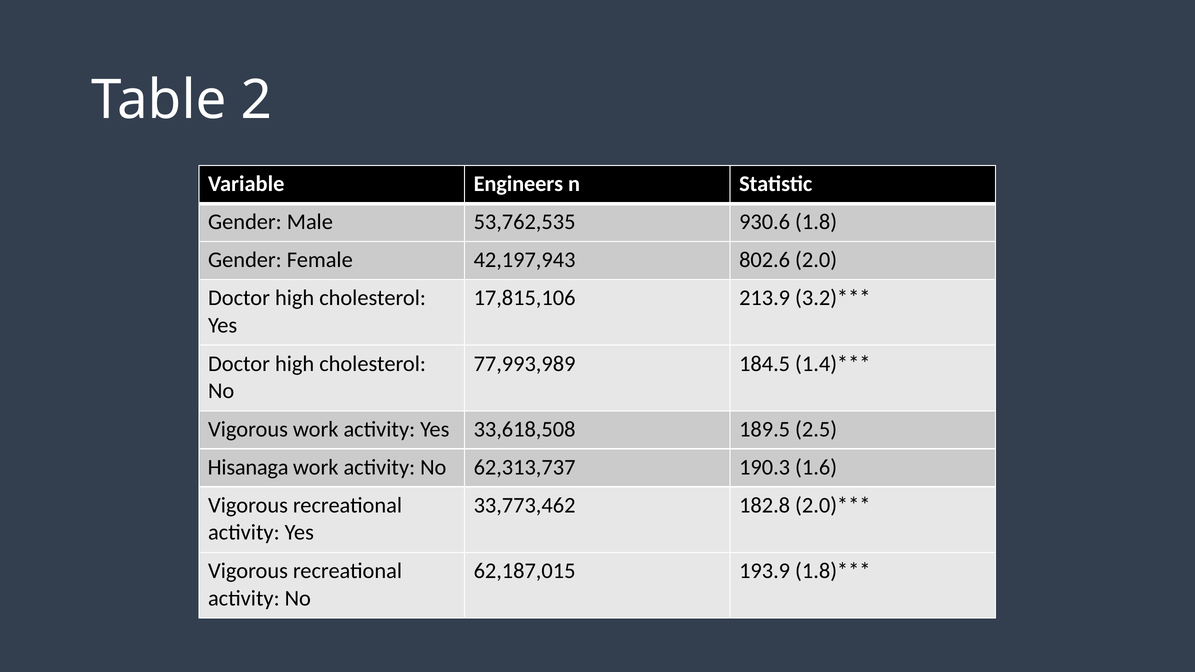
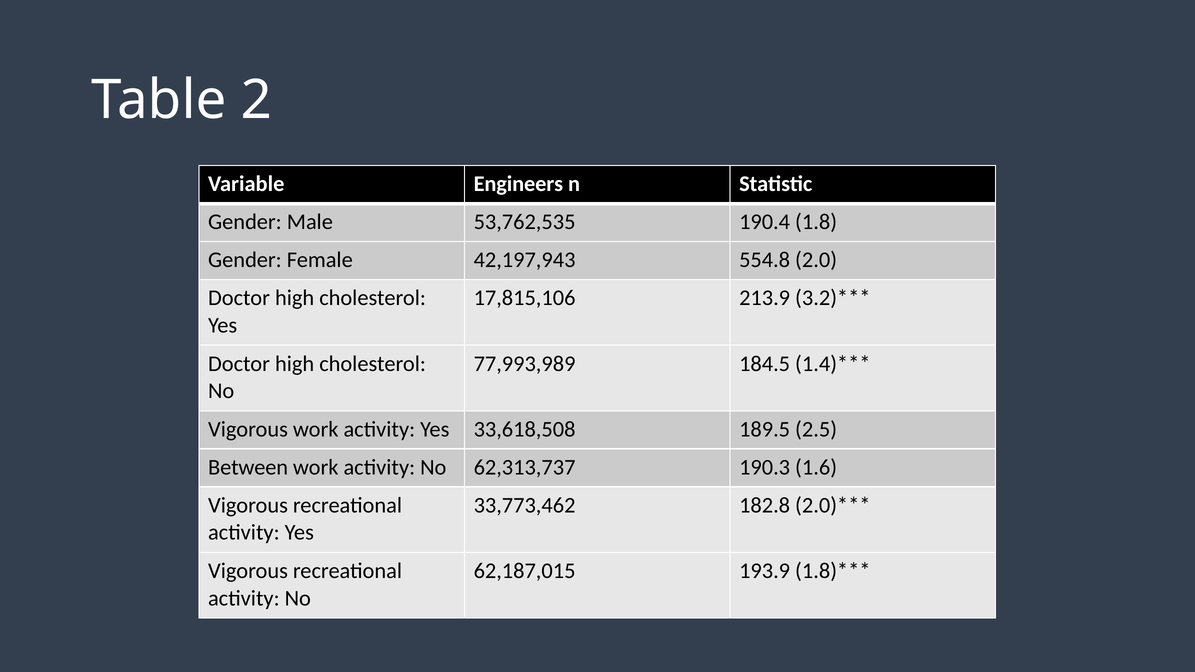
930.6: 930.6 -> 190.4
802.6: 802.6 -> 554.8
Hisanaga: Hisanaga -> Between
